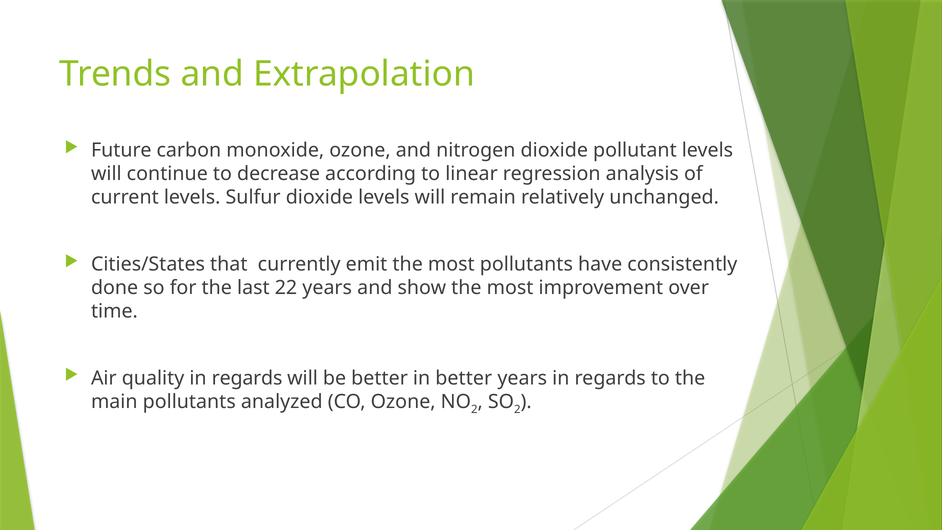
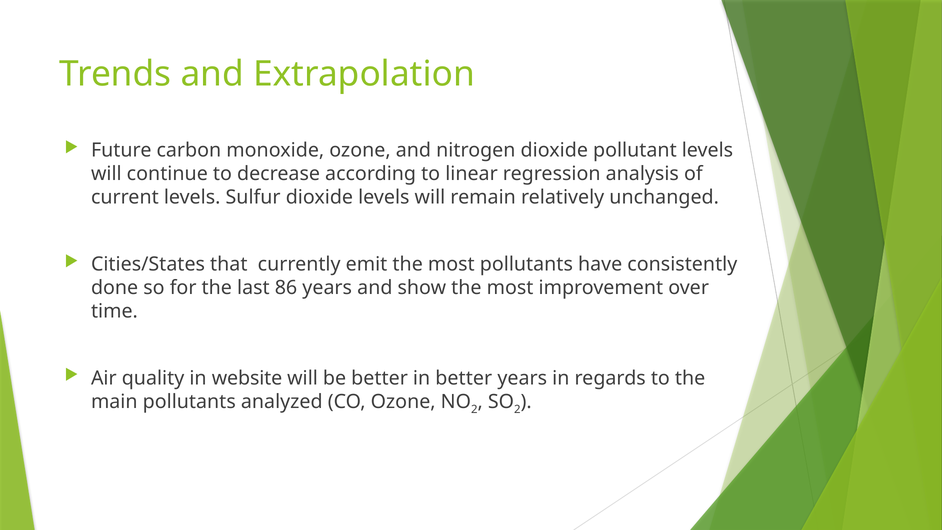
22: 22 -> 86
quality in regards: regards -> website
